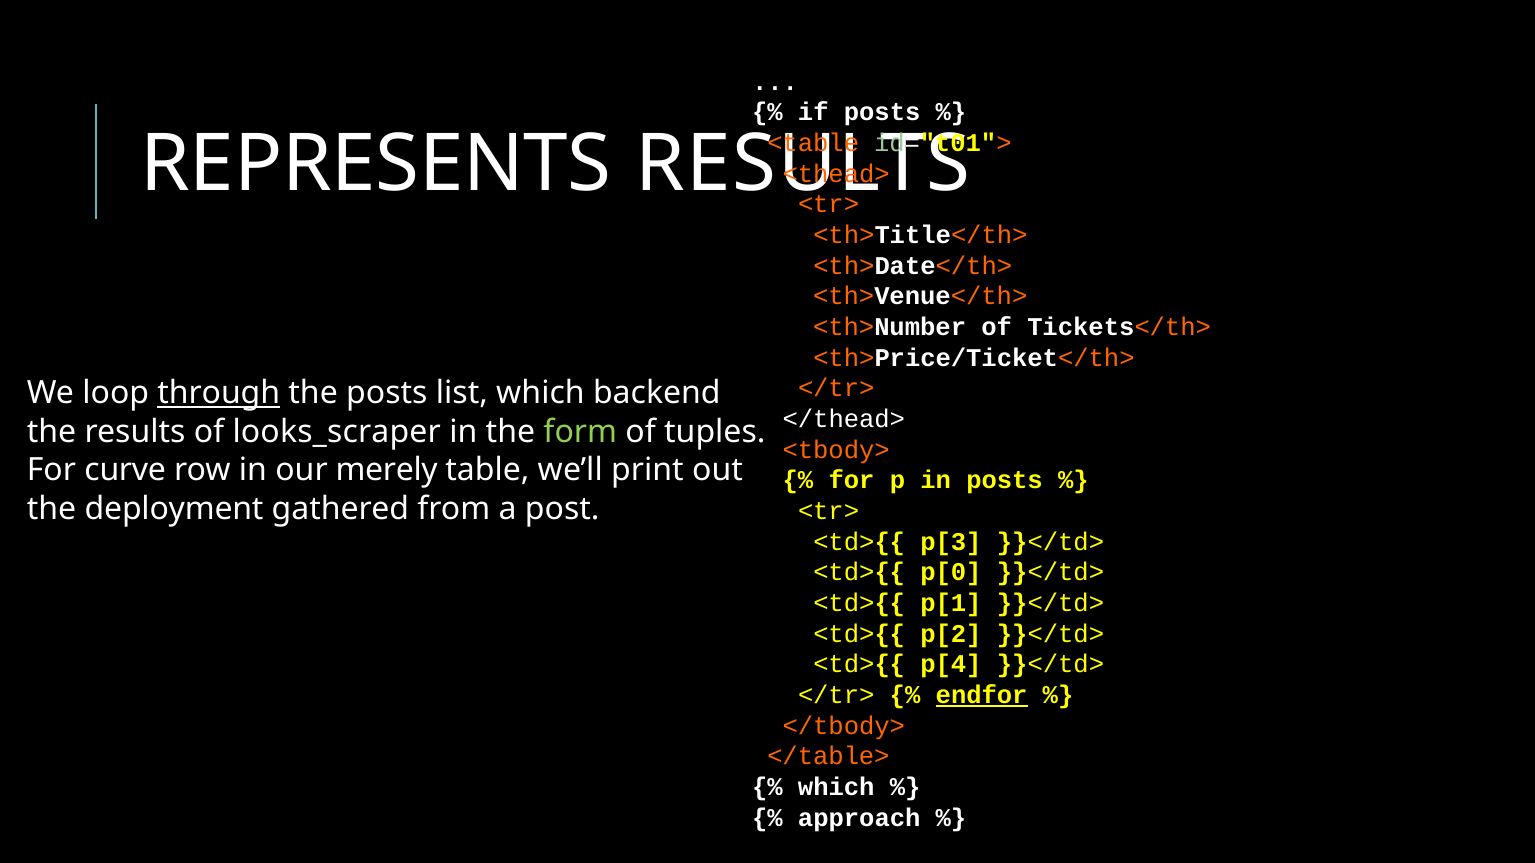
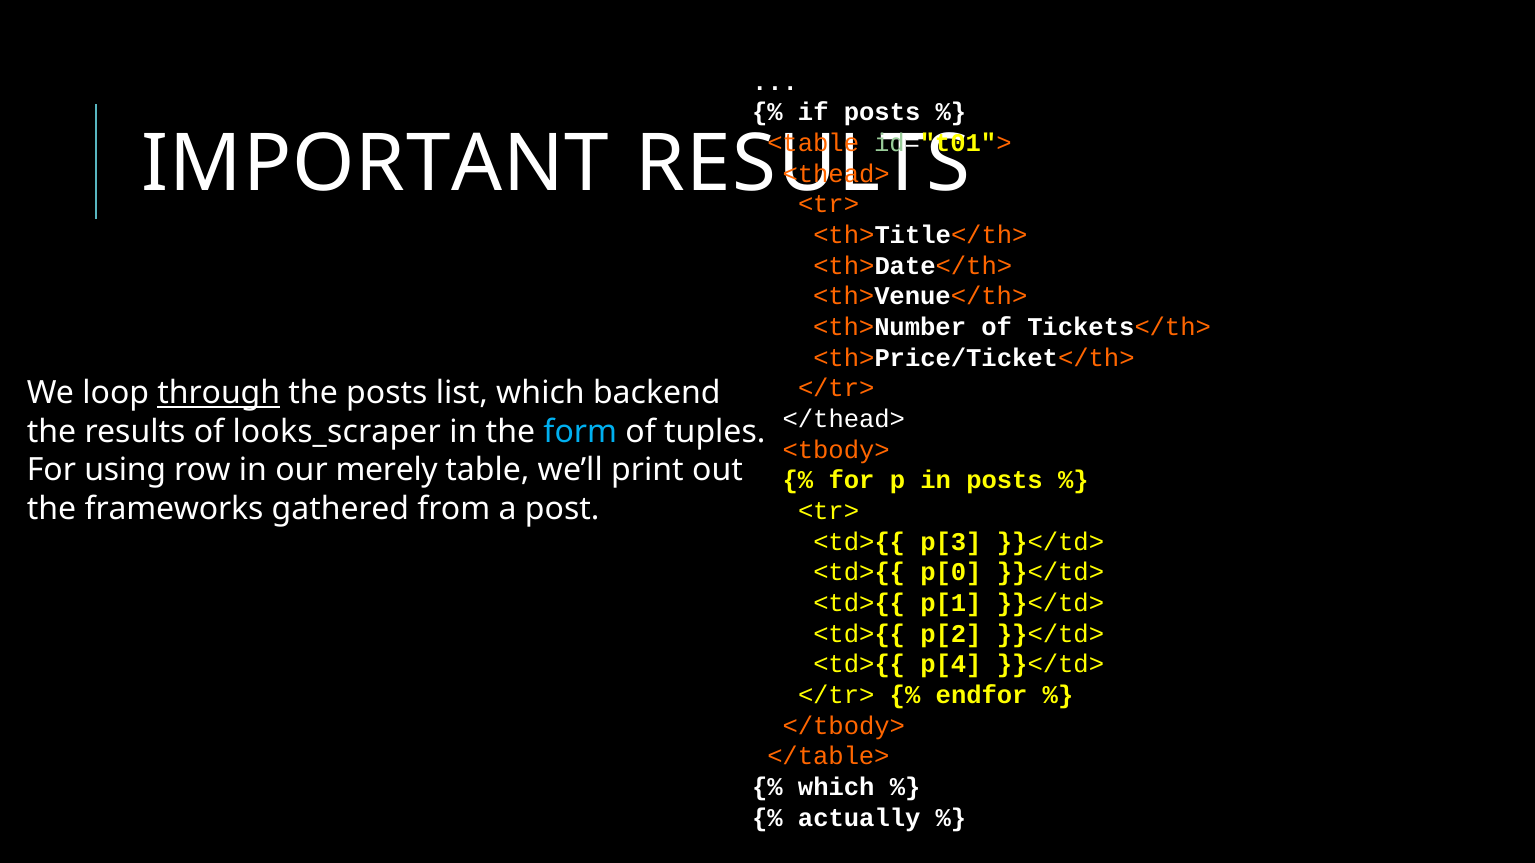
REPRESENTS: REPRESENTS -> IMPORTANT
form colour: light green -> light blue
curve: curve -> using
deployment: deployment -> frameworks
endfor underline: present -> none
approach: approach -> actually
